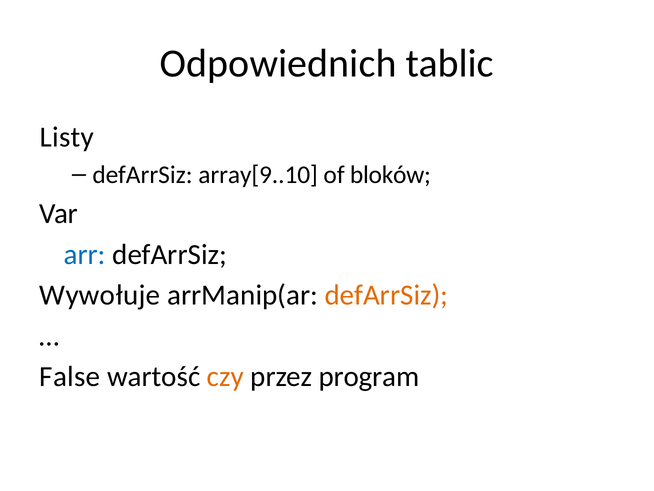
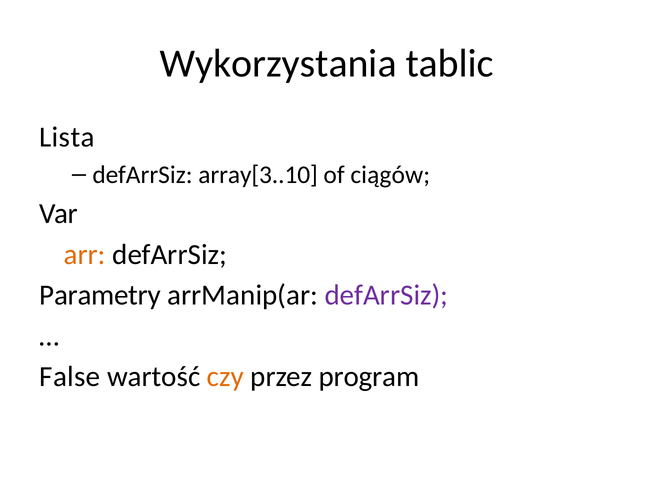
Odpowiednich: Odpowiednich -> Wykorzystania
Listy: Listy -> Lista
array[9..10: array[9..10 -> array[3..10
bloków: bloków -> ciągów
arr colour: blue -> orange
Wywołuje: Wywołuje -> Parametry
defArrSiz at (386, 295) colour: orange -> purple
